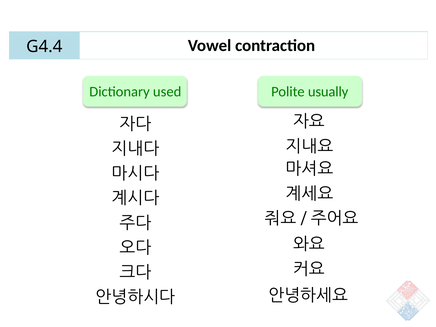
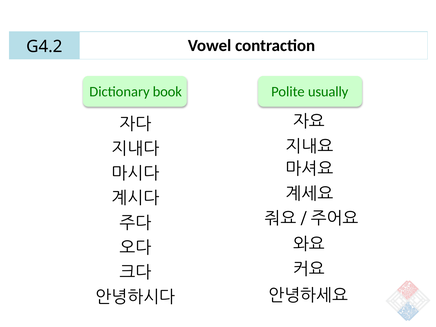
G4.4: G4.4 -> G4.2
used: used -> book
